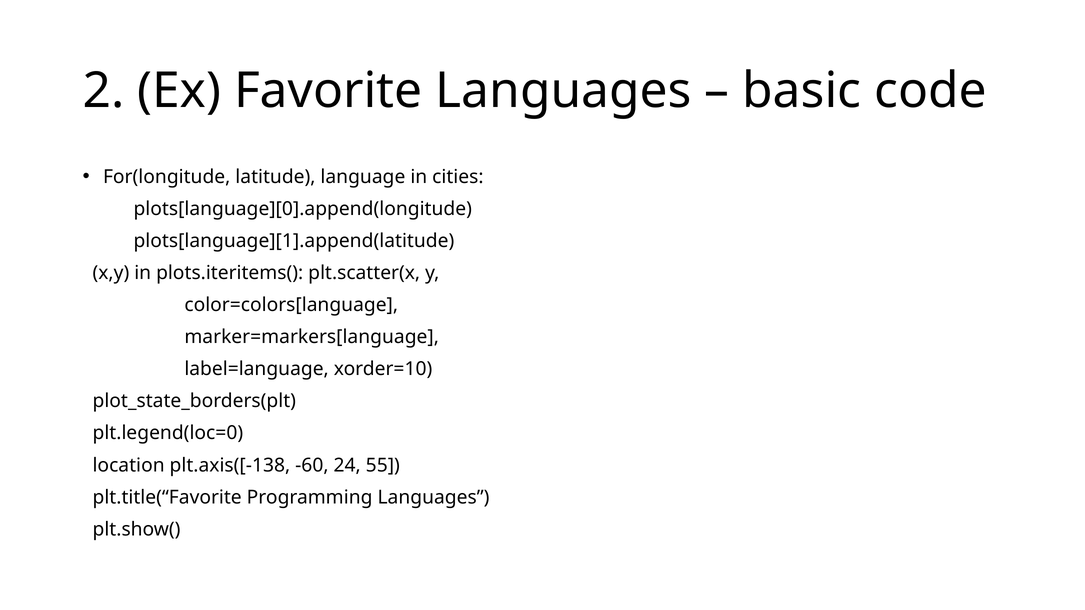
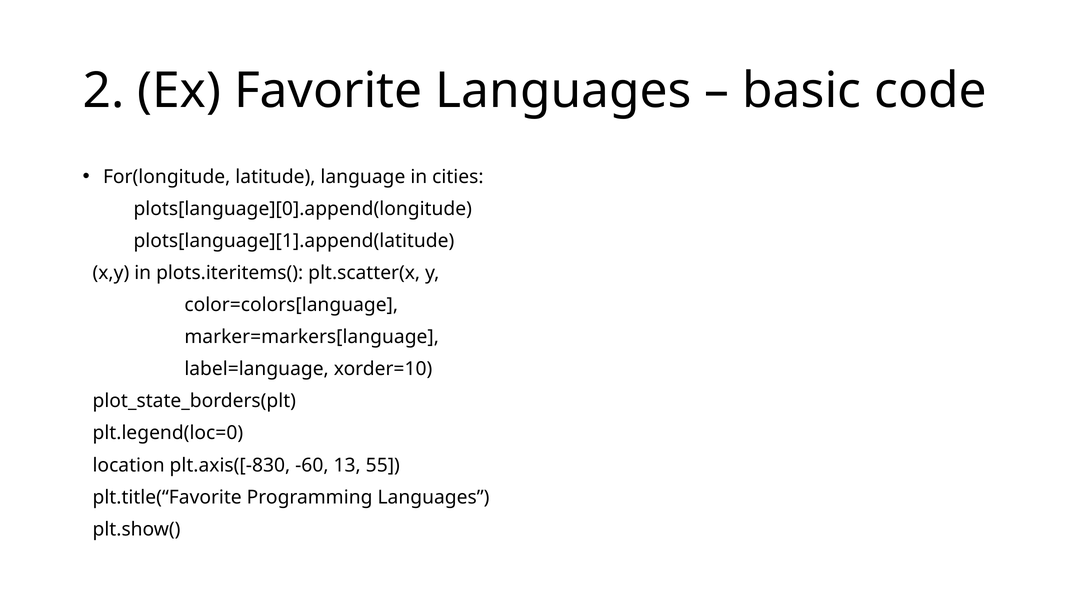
plt.axis([-138: plt.axis([-138 -> plt.axis([-830
24: 24 -> 13
